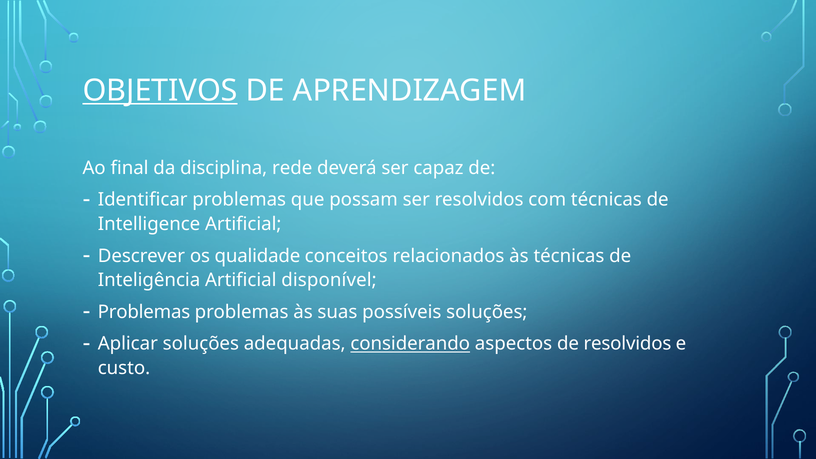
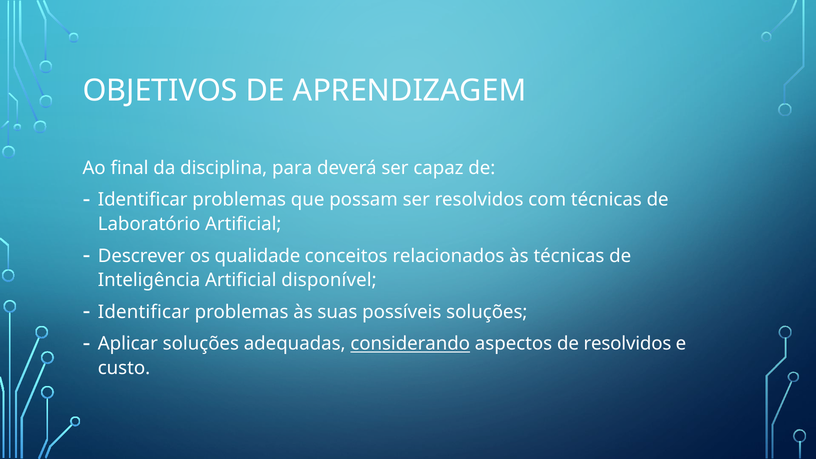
OBJETIVOS underline: present -> none
rede: rede -> para
Intelligence: Intelligence -> Laboratório
Problemas at (144, 312): Problemas -> Identificar
